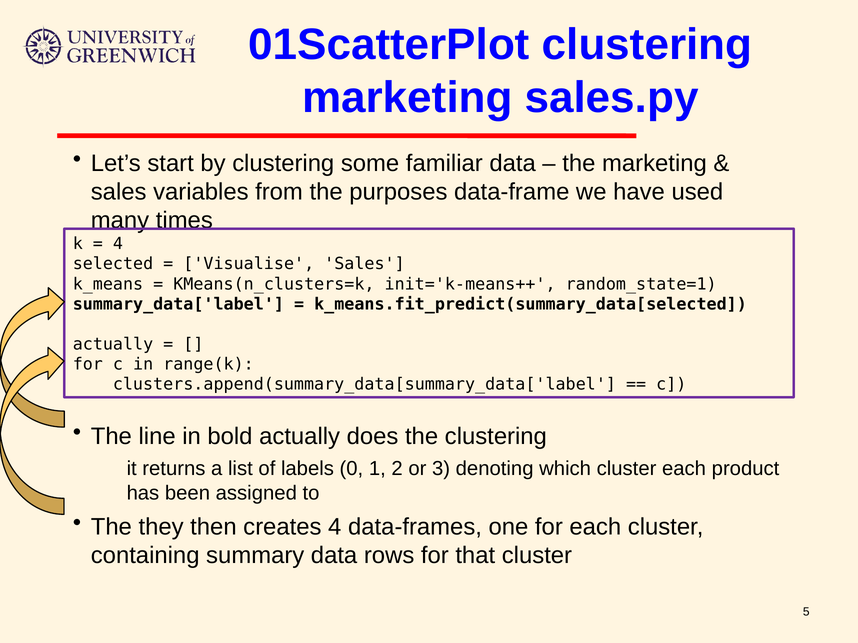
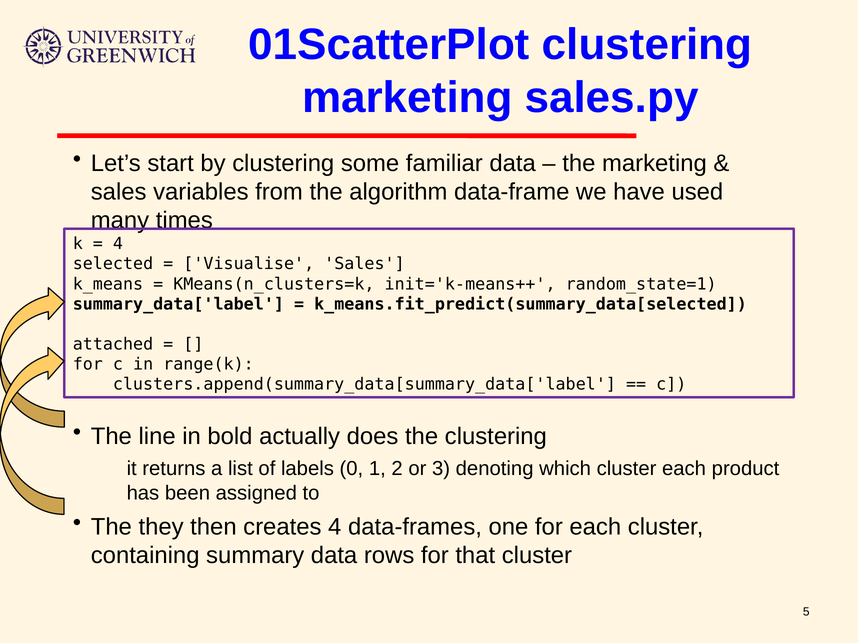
purposes: purposes -> algorithm
actually at (113, 344): actually -> attached
